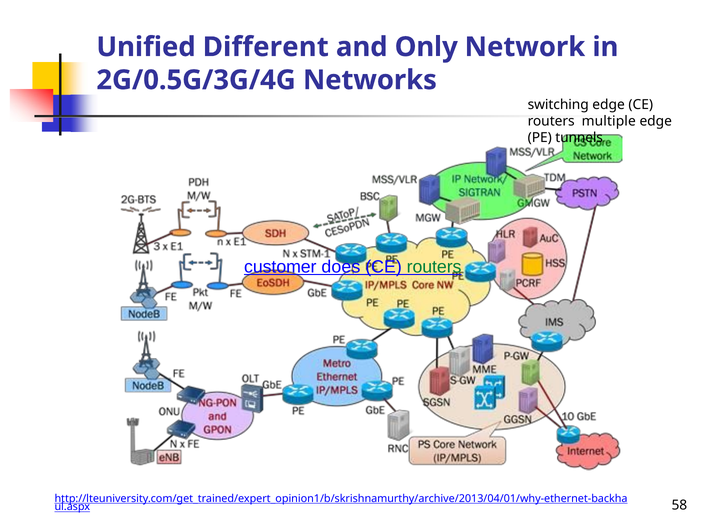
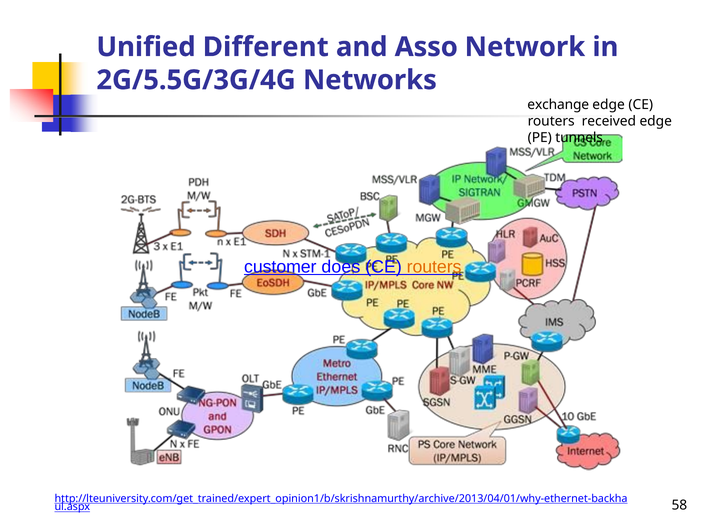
Only: Only -> Asso
2G/0.5G/3G/4G: 2G/0.5G/3G/4G -> 2G/5.5G/3G/4G
switching: switching -> exchange
multiple: multiple -> received
routers at (434, 267) colour: green -> orange
